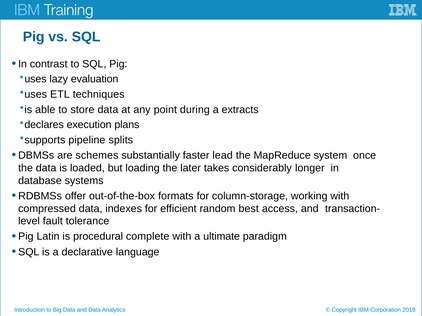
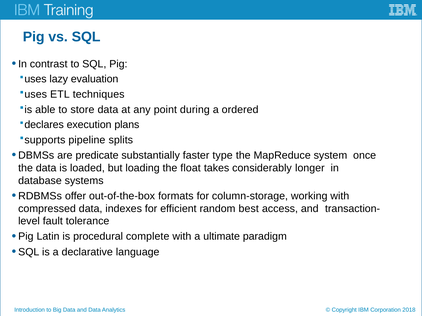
extracts: extracts -> ordered
schemes: schemes -> predicate
lead: lead -> type
later: later -> float
